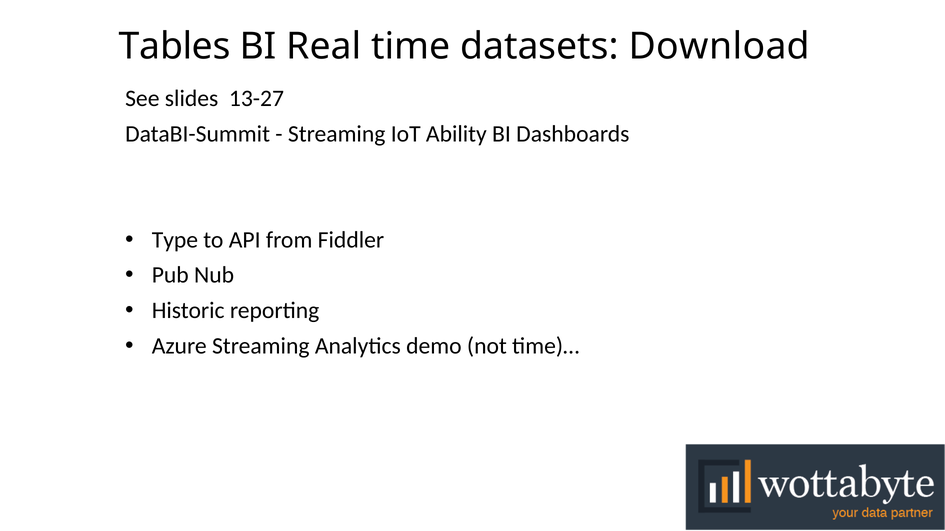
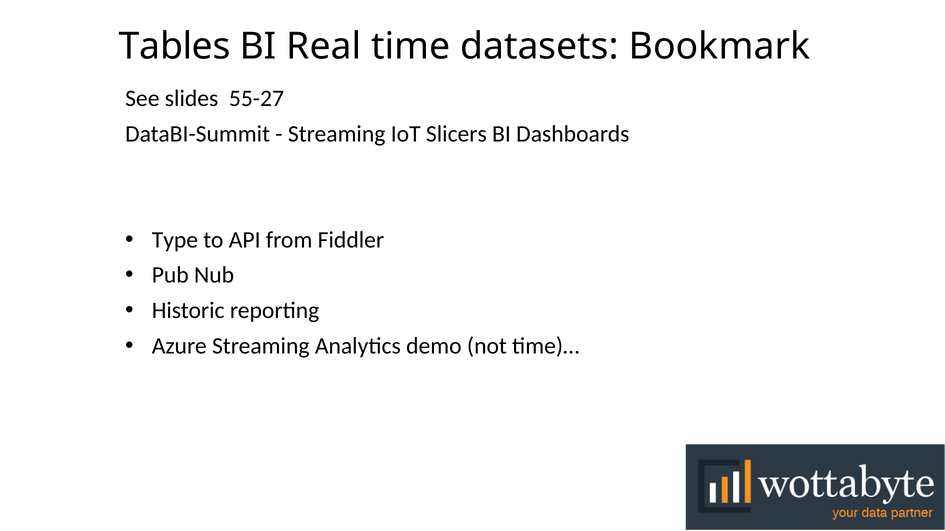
Download: Download -> Bookmark
13-27: 13-27 -> 55-27
Ability: Ability -> Slicers
